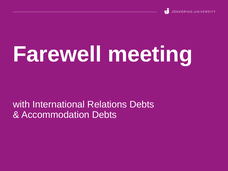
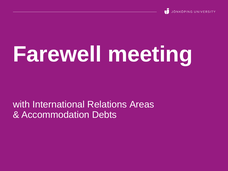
Relations Debts: Debts -> Areas
